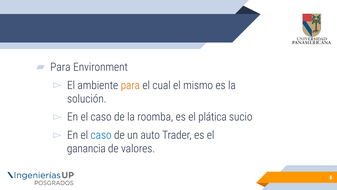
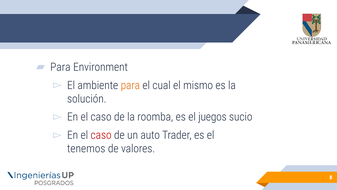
plática: plática -> juegos
caso at (101, 135) colour: blue -> red
ganancia: ganancia -> tenemos
